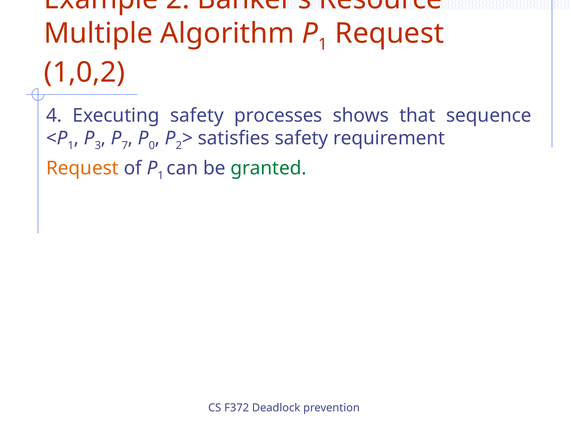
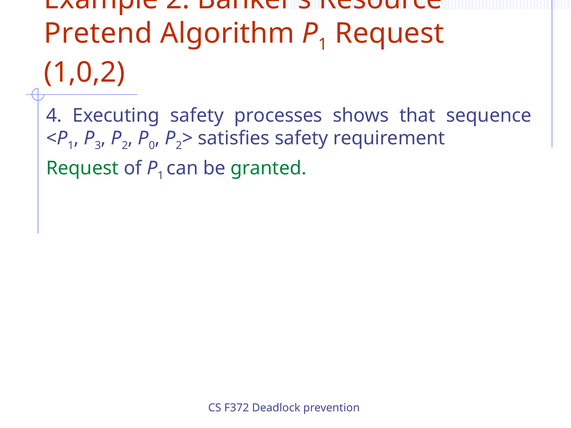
Multiple: Multiple -> Pretend
7 at (125, 146): 7 -> 2
Request at (82, 168) colour: orange -> green
